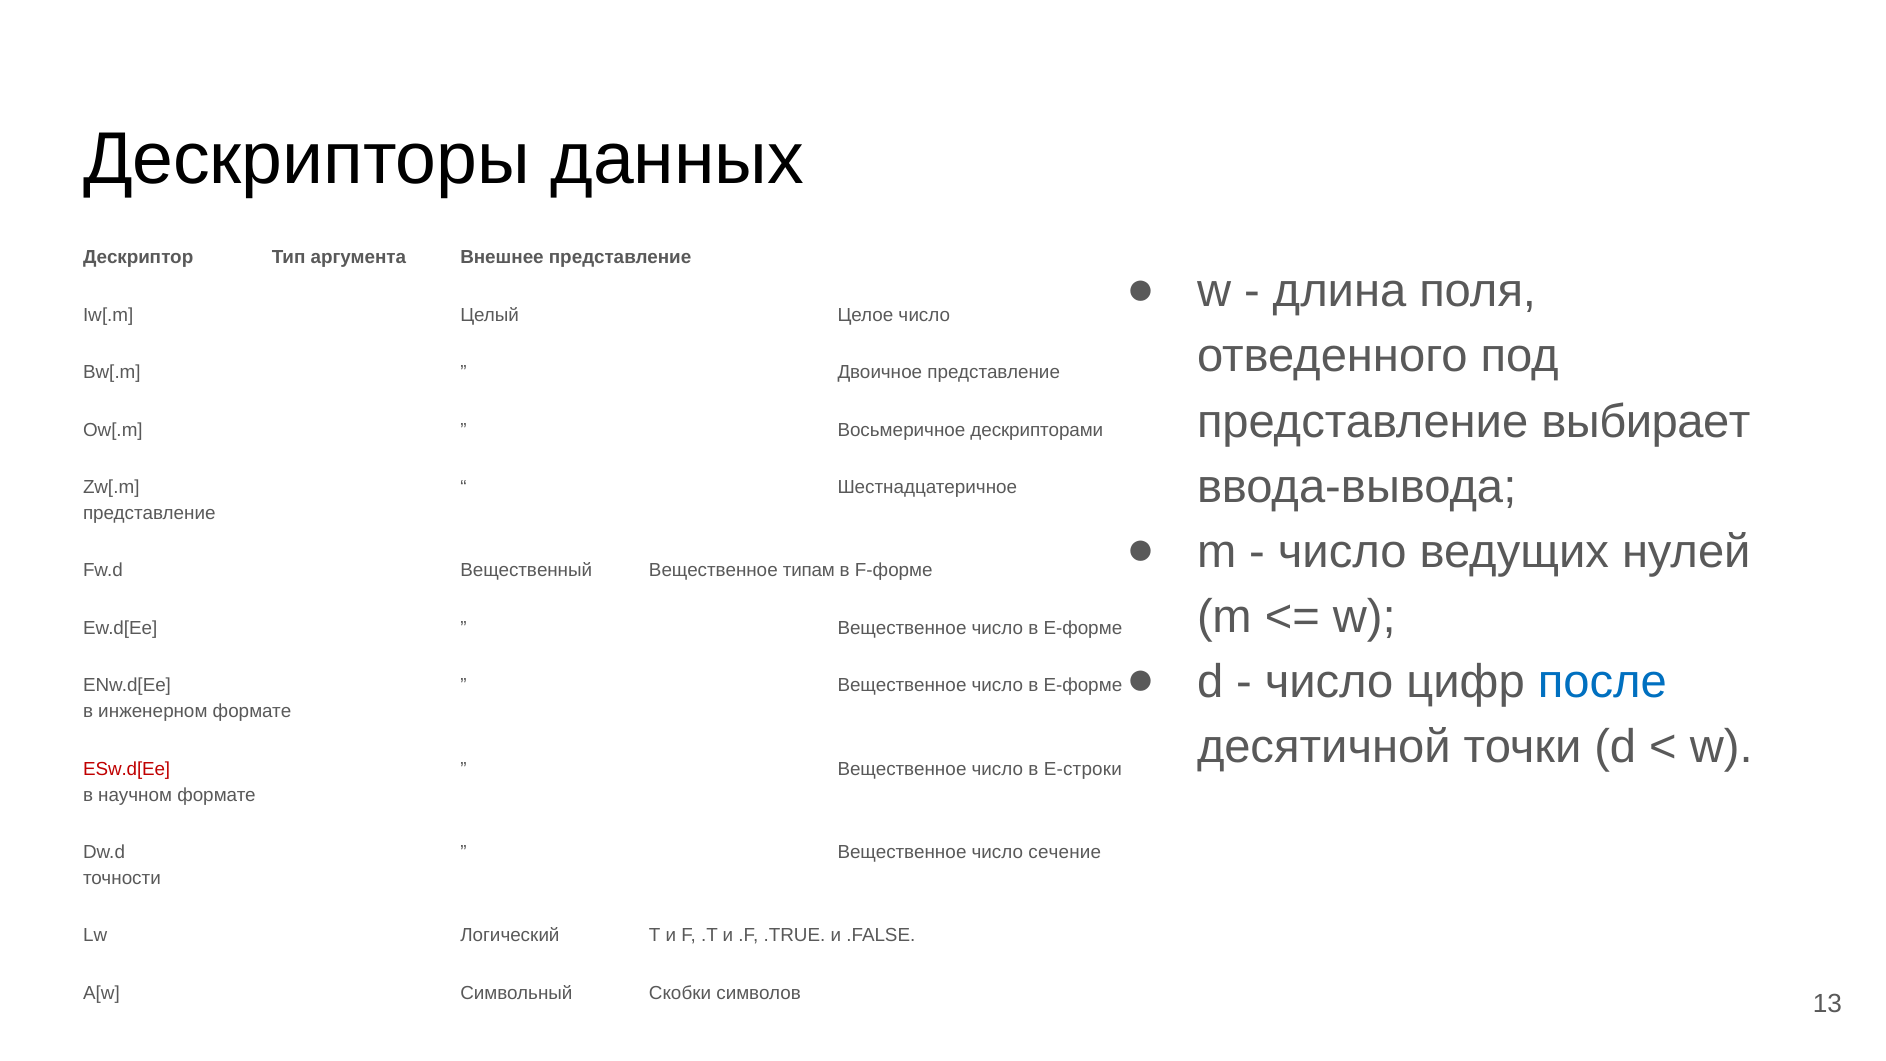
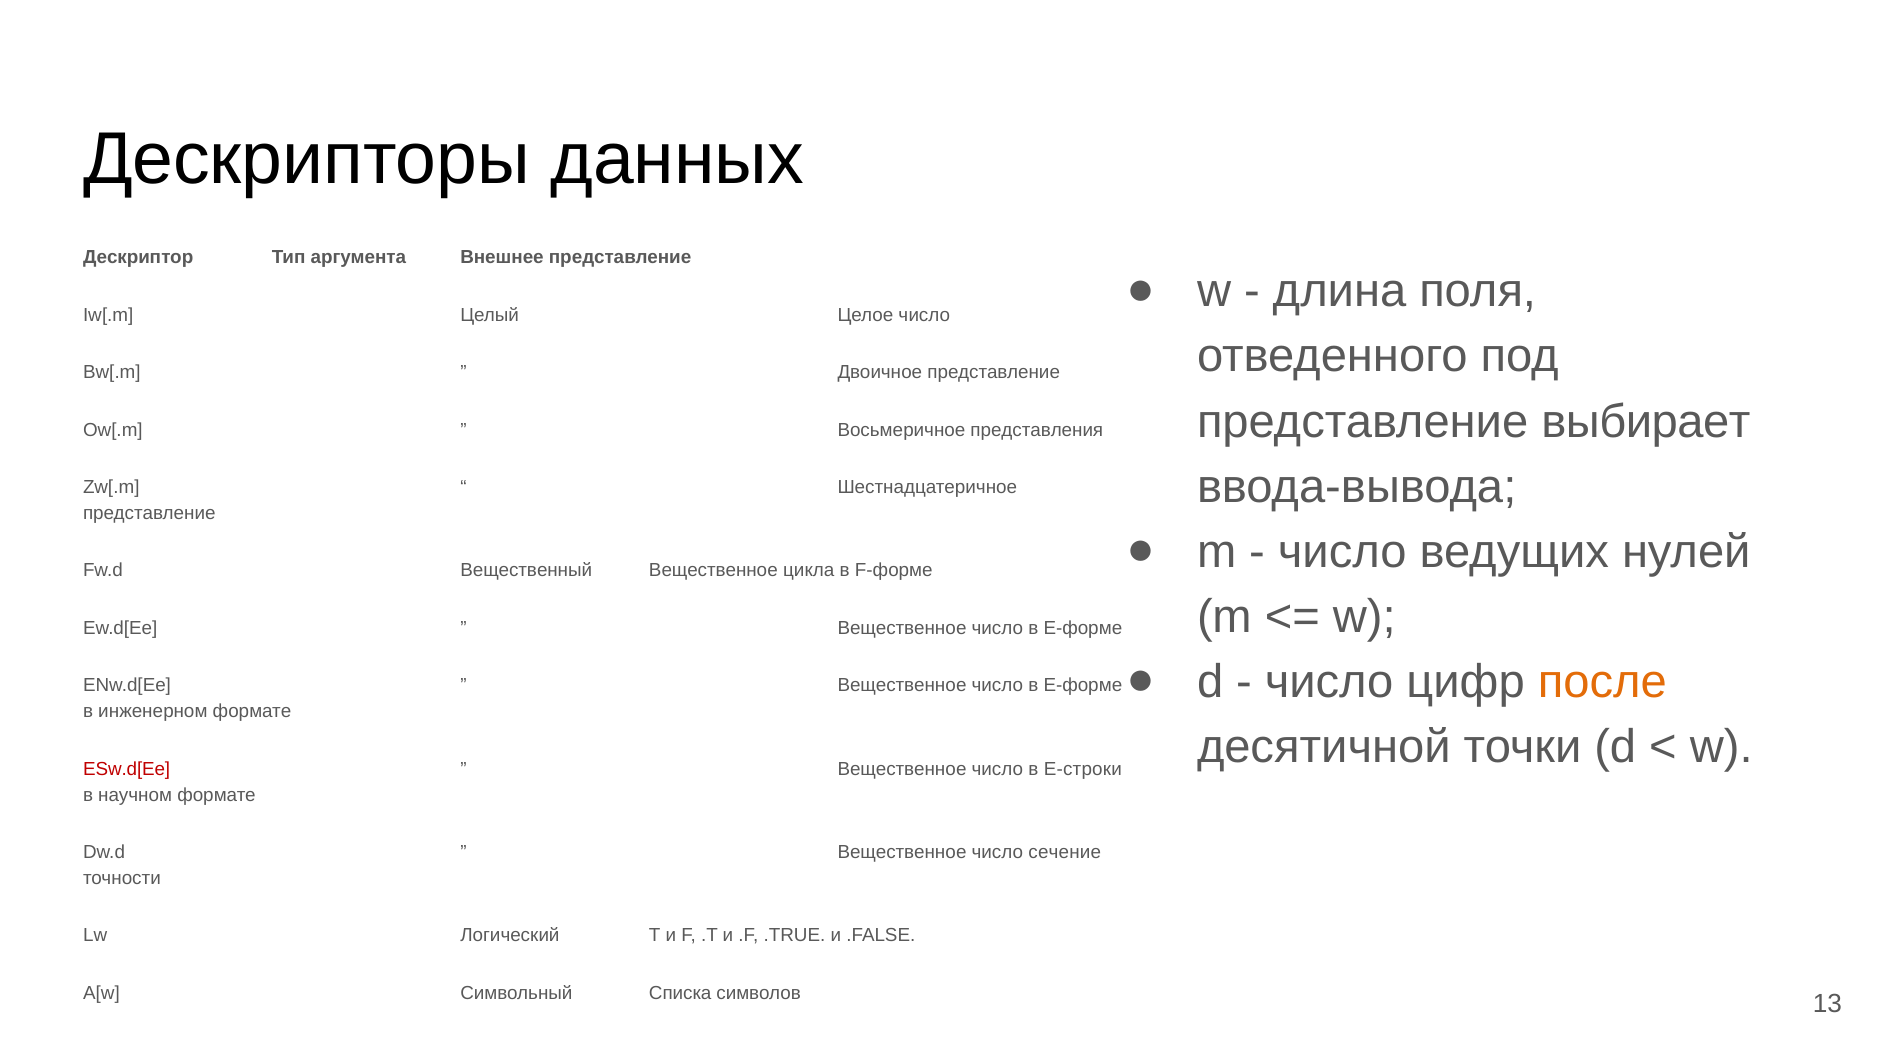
дескрипторами: дескрипторами -> представления
типам: типам -> цикла
после colour: blue -> orange
Скобки: Скобки -> Списка
